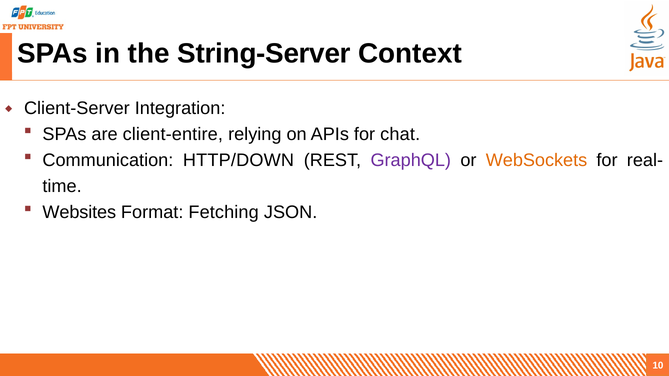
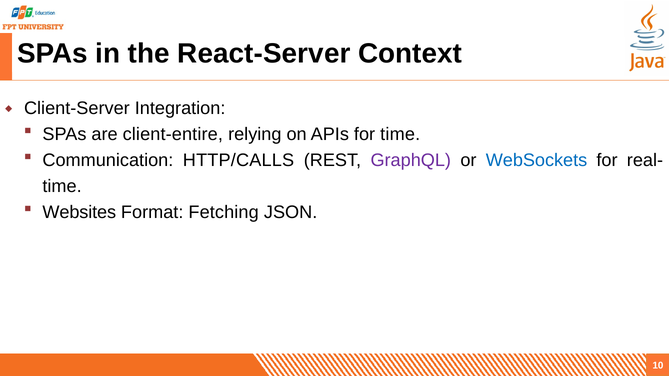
String-Server: String-Server -> React-Server
for chat: chat -> time
HTTP/DOWN: HTTP/DOWN -> HTTP/CALLS
WebSockets colour: orange -> blue
